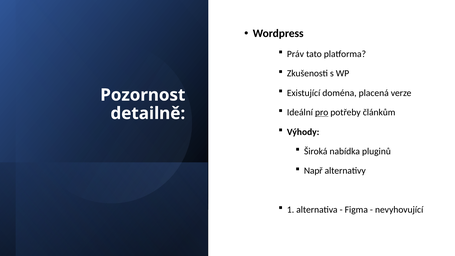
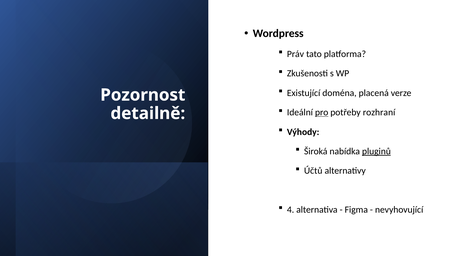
článkům: článkům -> rozhraní
pluginů underline: none -> present
Např: Např -> Účtů
1: 1 -> 4
